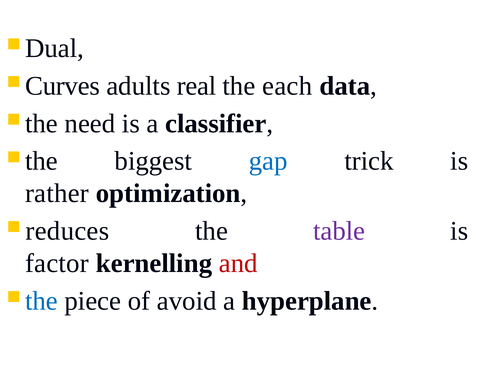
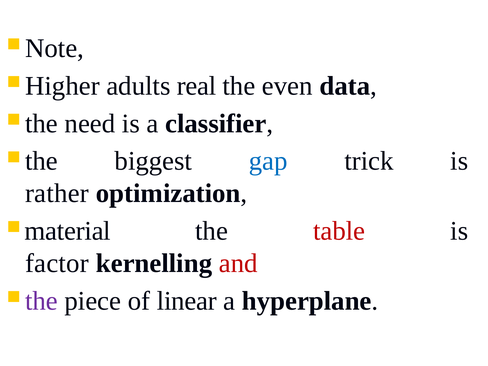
Dual: Dual -> Note
Curves: Curves -> Higher
each: each -> even
reduces: reduces -> material
table colour: purple -> red
the at (42, 301) colour: blue -> purple
avoid: avoid -> linear
